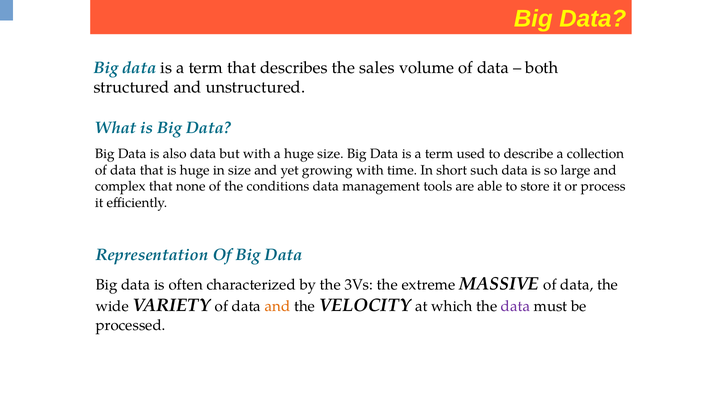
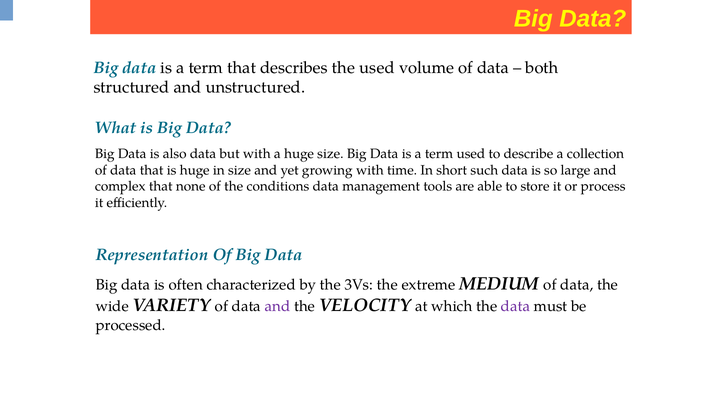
the sales: sales -> used
MASSIVE: MASSIVE -> MEDIUM
and at (278, 307) colour: orange -> purple
